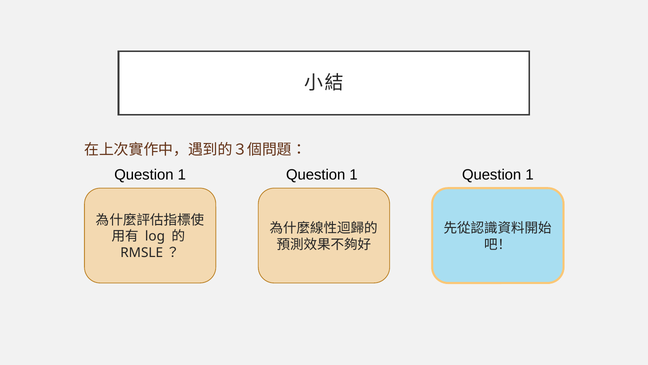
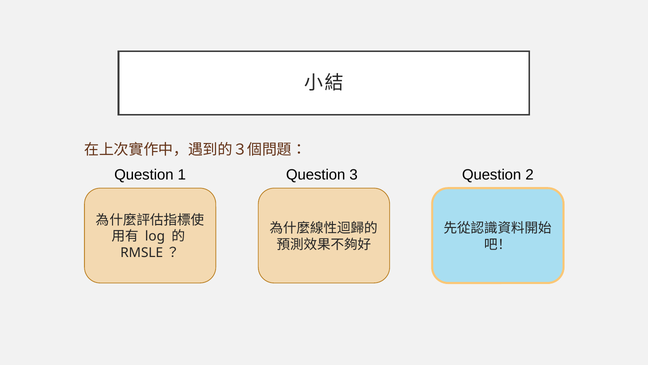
1 at (354, 174): 1 -> 3
1 at (530, 175): 1 -> 2
